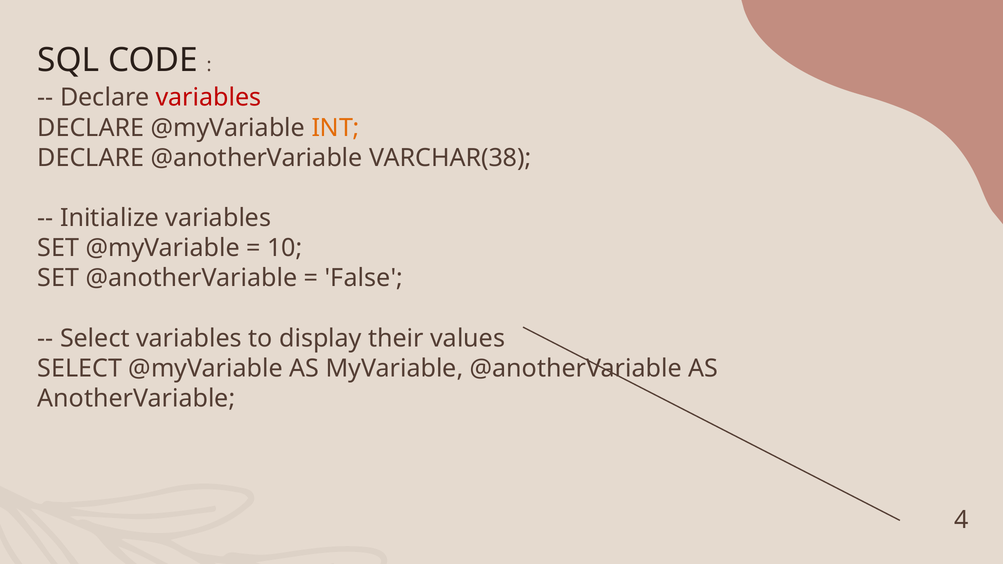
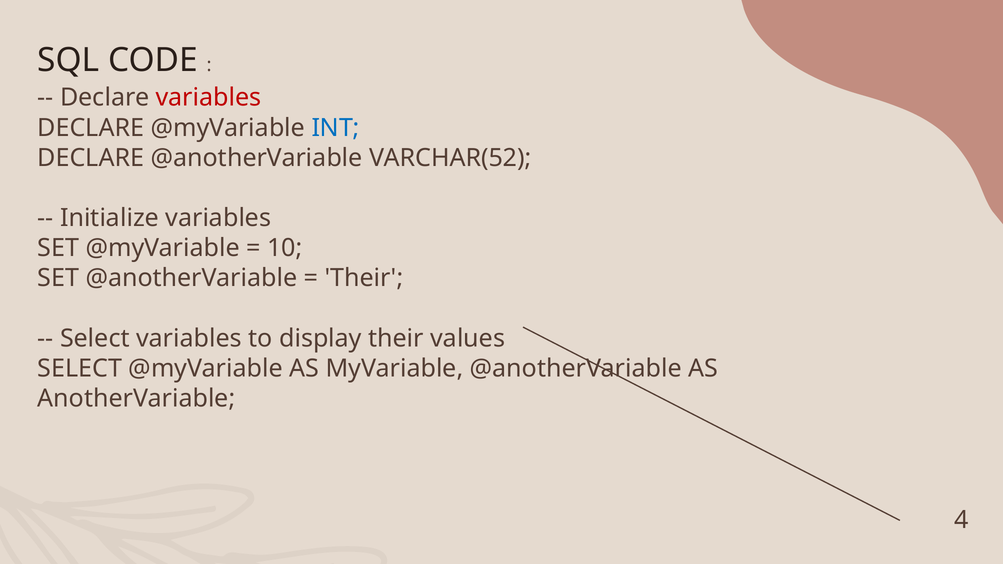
INT colour: orange -> blue
VARCHAR(38: VARCHAR(38 -> VARCHAR(52
False at (364, 278): False -> Their
